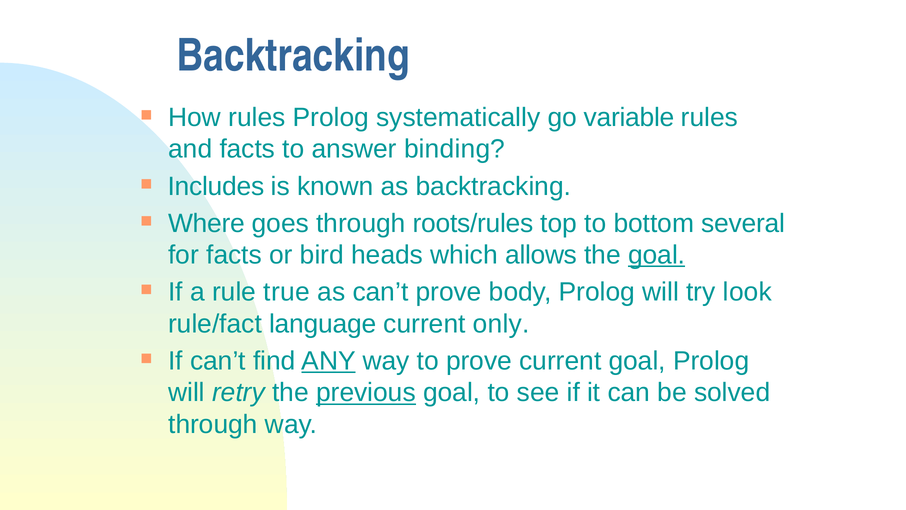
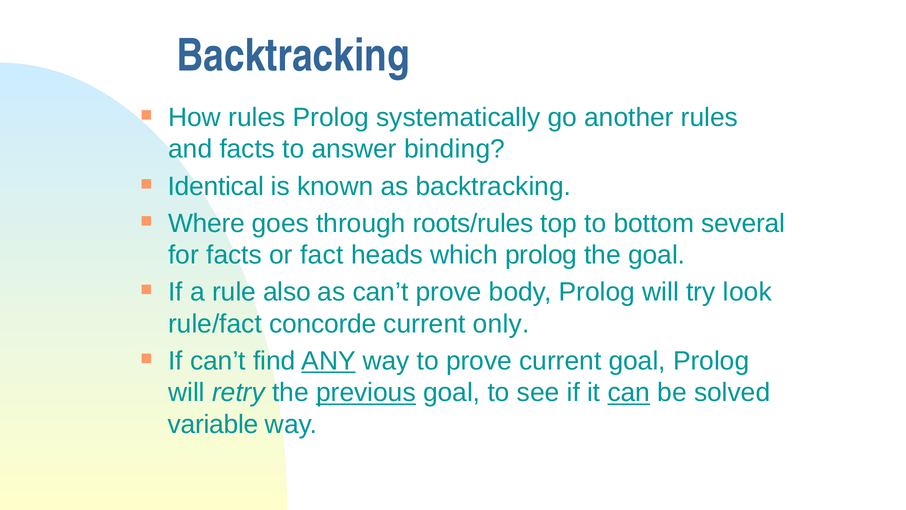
variable: variable -> another
Includes: Includes -> Identical
bird: bird -> fact
which allows: allows -> prolog
goal at (657, 255) underline: present -> none
true: true -> also
language: language -> concorde
can underline: none -> present
through at (213, 424): through -> variable
